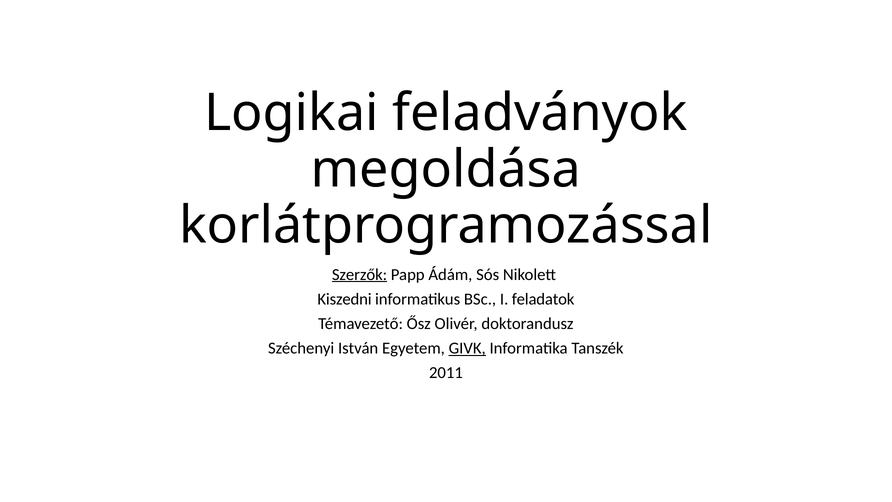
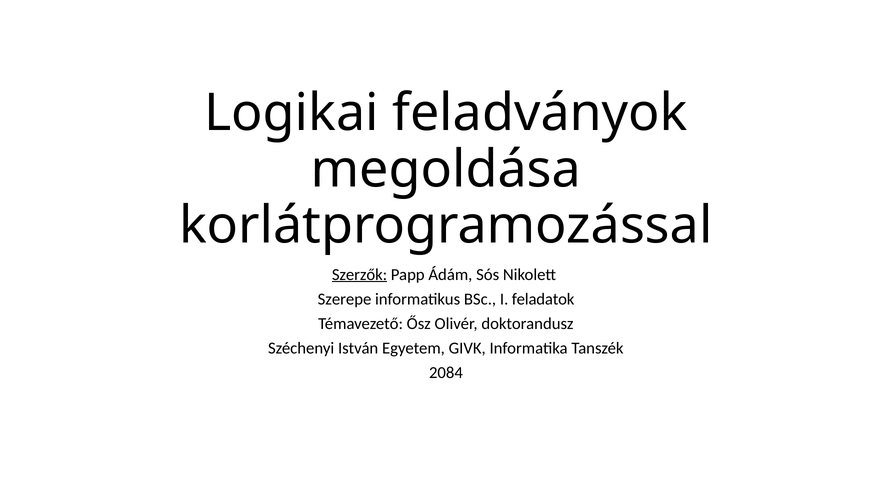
Kiszedni: Kiszedni -> Szerepe
GIVK underline: present -> none
2011: 2011 -> 2084
